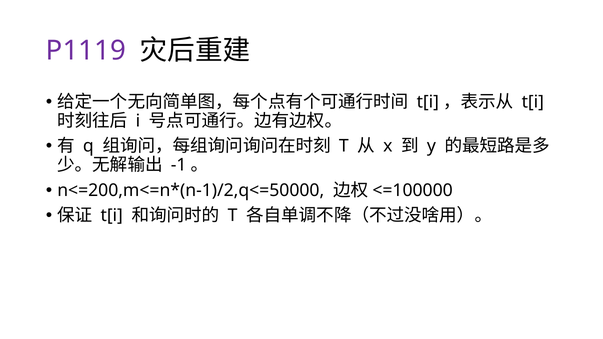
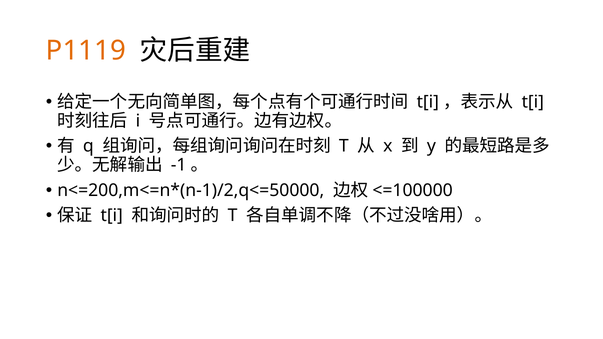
P1119 colour: purple -> orange
